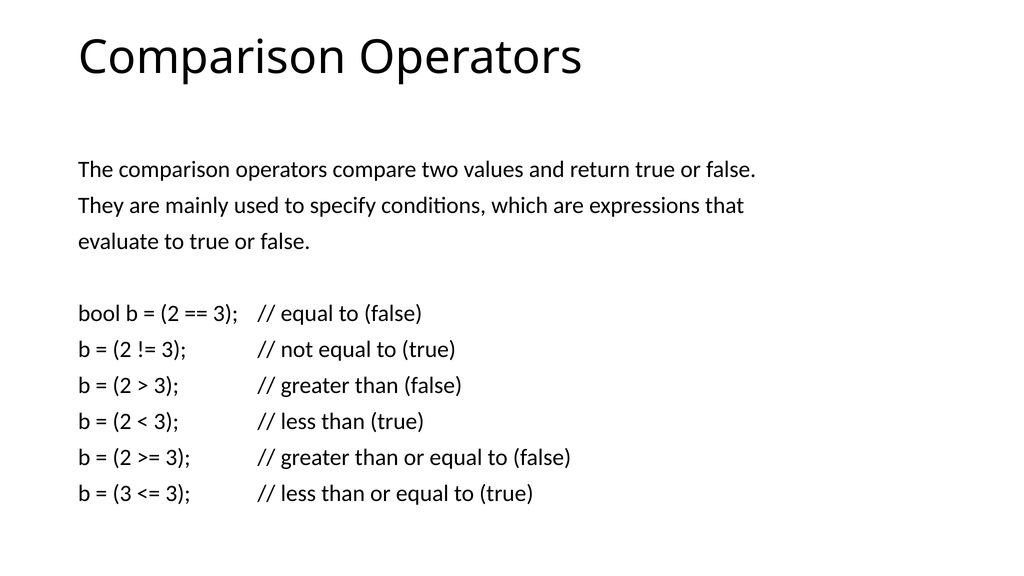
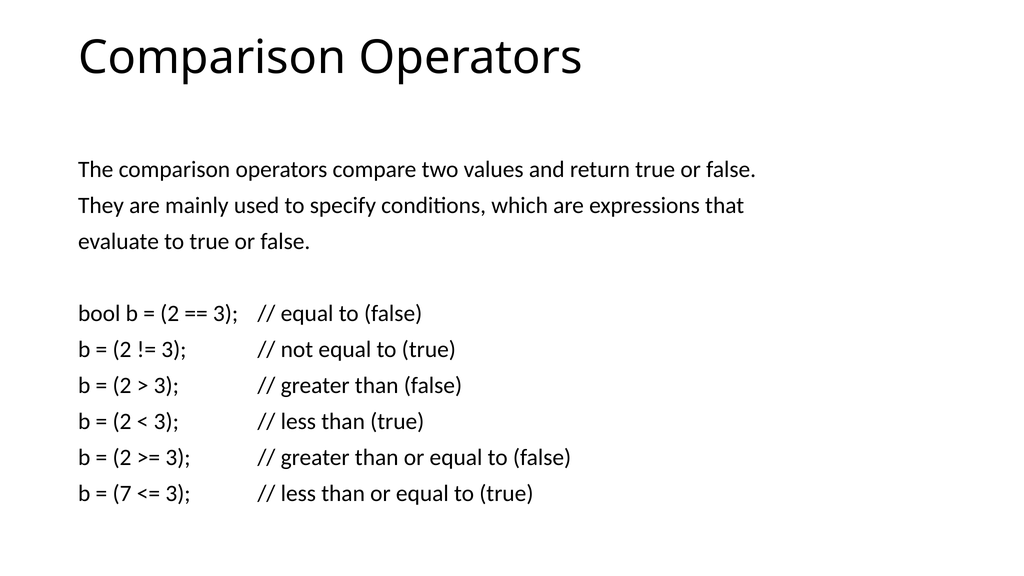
3 at (122, 494): 3 -> 7
